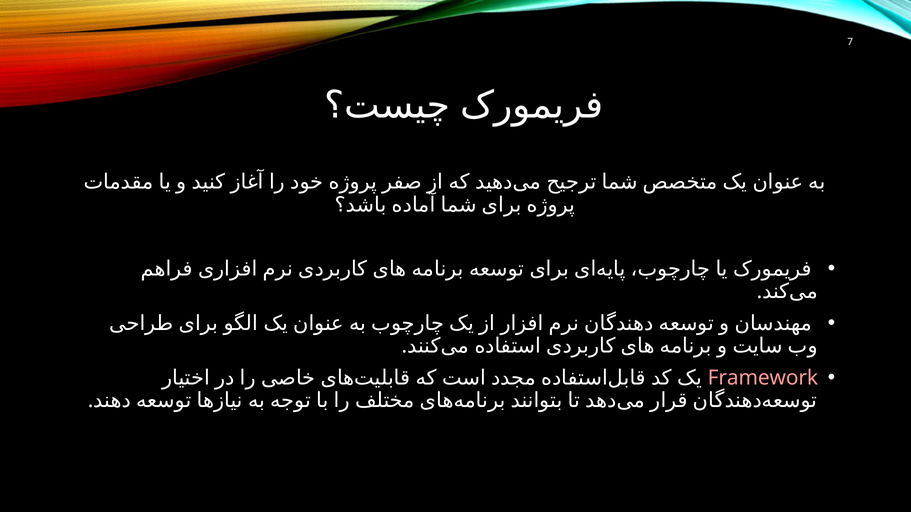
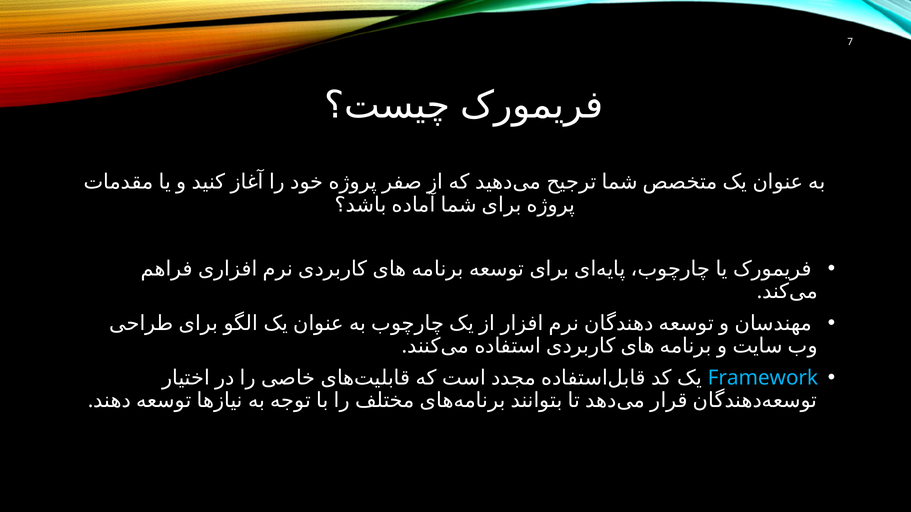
Framework colour: pink -> light blue
